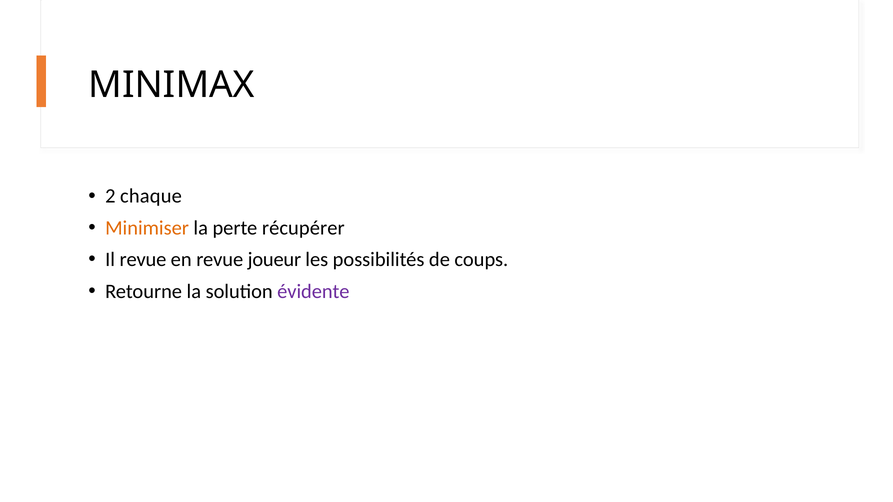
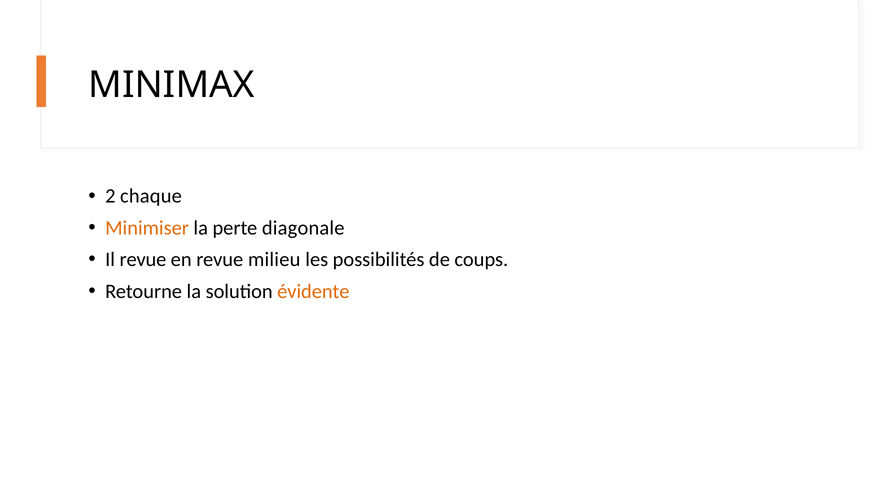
récupérer: récupérer -> diagonale
joueur: joueur -> milieu
évidente colour: purple -> orange
